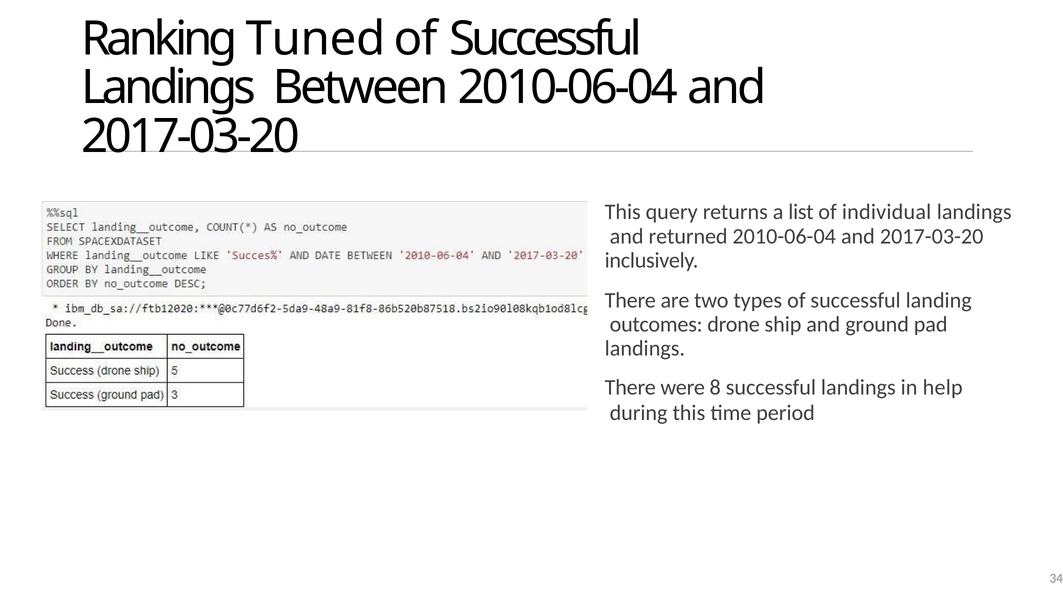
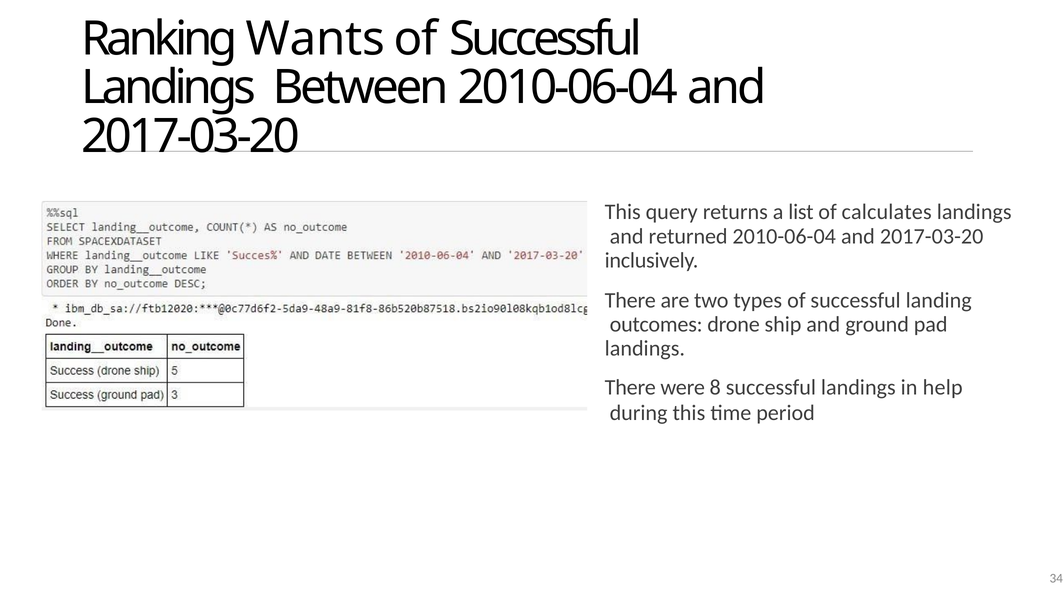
Tuned: Tuned -> Wants
individual: individual -> calculates
